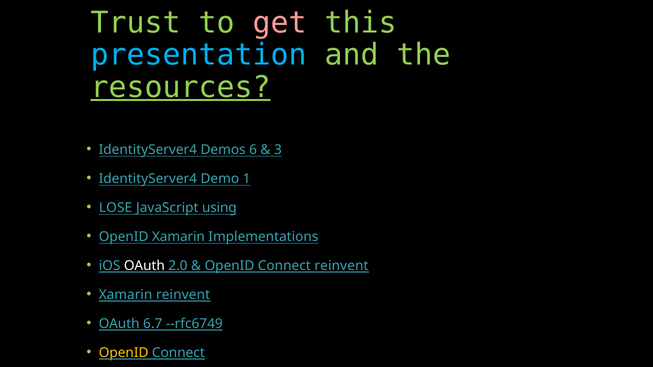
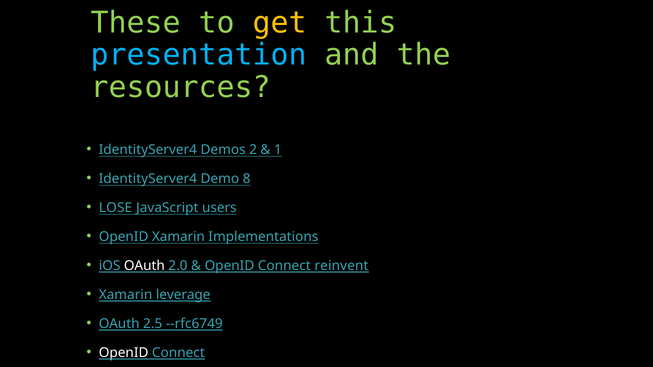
Trust: Trust -> These
get colour: pink -> yellow
resources underline: present -> none
6: 6 -> 2
3: 3 -> 1
1: 1 -> 8
using: using -> users
Xamarin reinvent: reinvent -> leverage
6.7: 6.7 -> 2.5
OpenID at (124, 353) colour: yellow -> white
